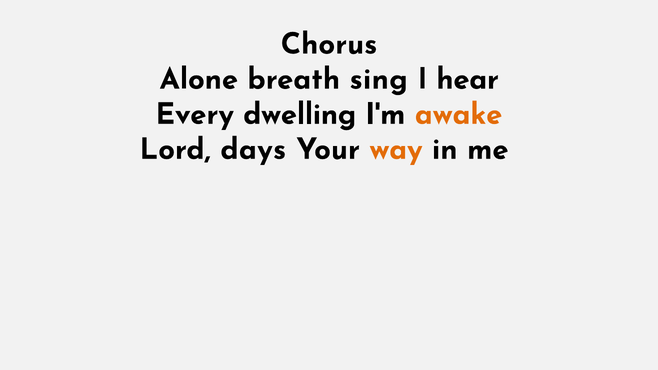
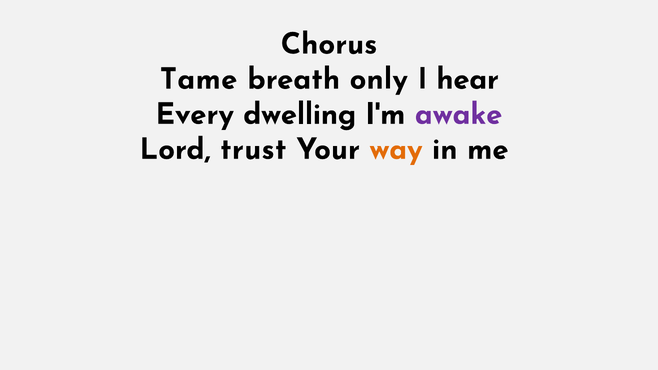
Alone: Alone -> Tame
sing: sing -> only
awake colour: orange -> purple
days: days -> trust
